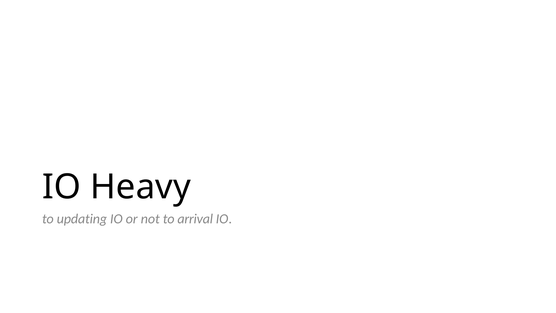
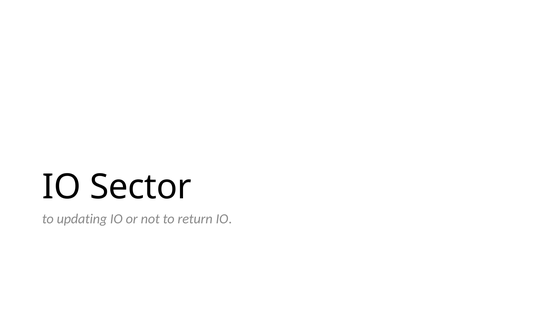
Heavy: Heavy -> Sector
arrival: arrival -> return
